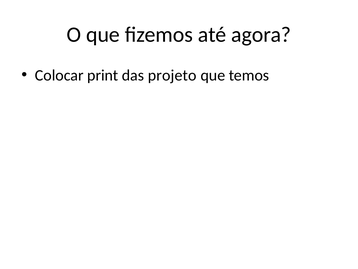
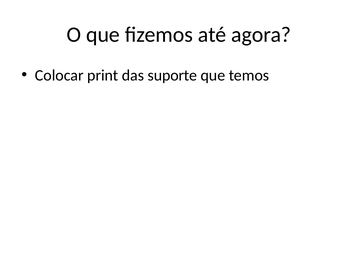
projeto: projeto -> suporte
